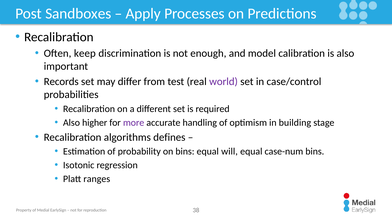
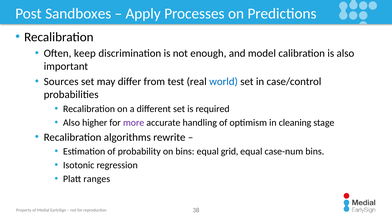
Records: Records -> Sources
world colour: purple -> blue
building: building -> cleaning
defines: defines -> rewrite
will: will -> grid
